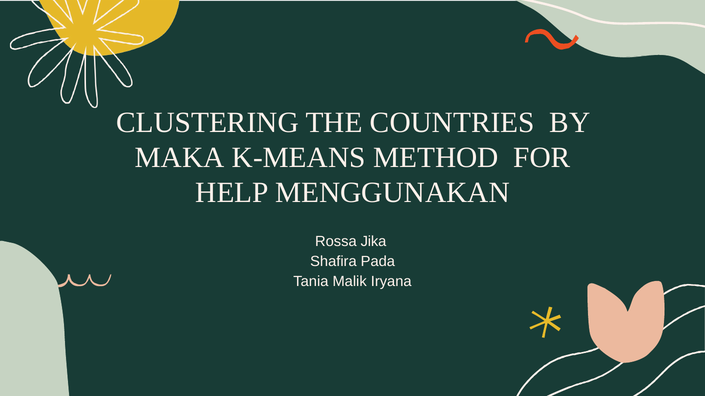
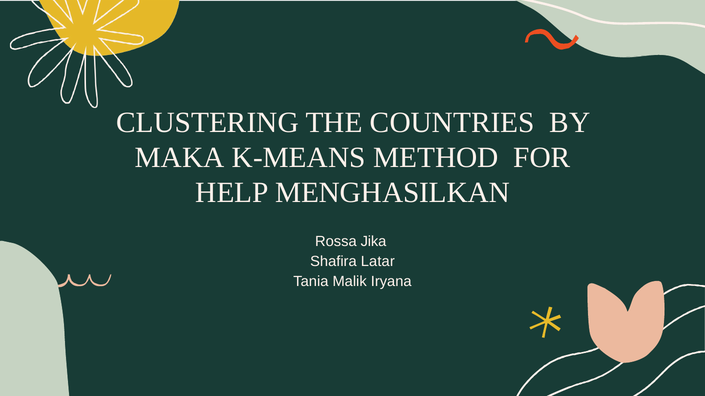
MENGGUNAKAN: MENGGUNAKAN -> MENGHASILKAN
Pada: Pada -> Latar
